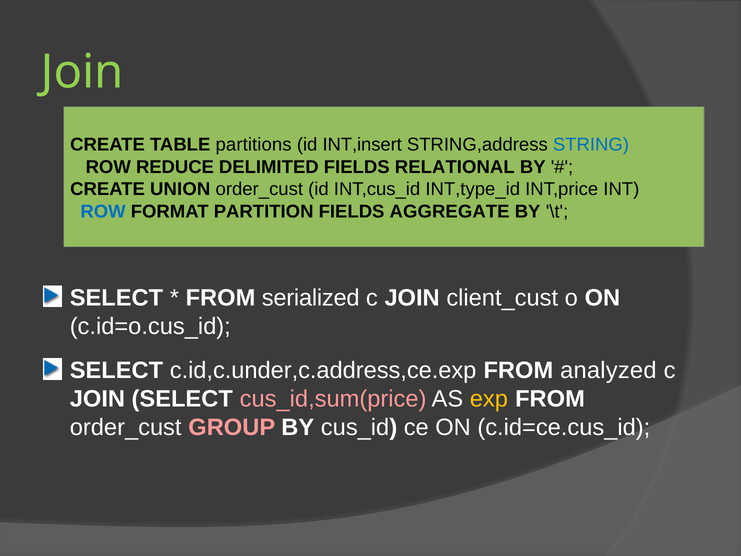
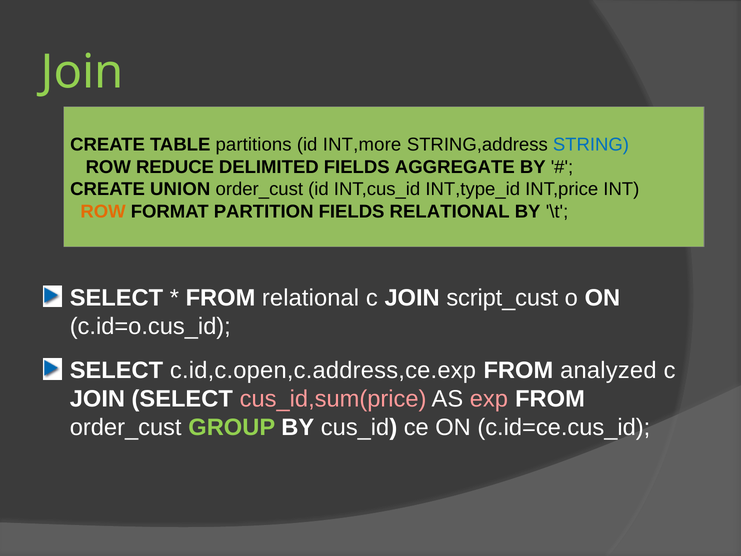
INT,insert: INT,insert -> INT,more
RELATIONAL: RELATIONAL -> AGGREGATE
ROW at (103, 211) colour: blue -> orange
FIELDS AGGREGATE: AGGREGATE -> RELATIONAL
FROM serialized: serialized -> relational
client_cust: client_cust -> script_cust
c.id,c.under,c.address,ce.exp: c.id,c.under,c.address,ce.exp -> c.id,c.open,c.address,ce.exp
exp colour: yellow -> pink
GROUP colour: pink -> light green
